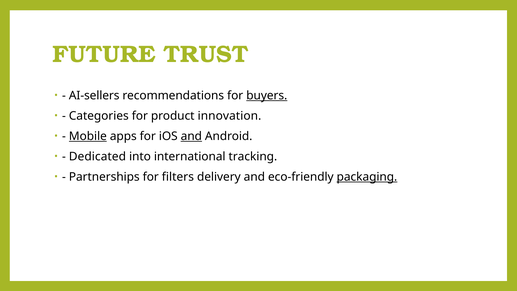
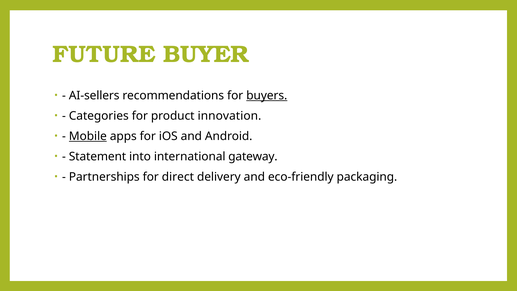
TRUST: TRUST -> BUYER
and at (191, 136) underline: present -> none
Dedicated: Dedicated -> Statement
tracking: tracking -> gateway
filters: filters -> direct
packaging underline: present -> none
